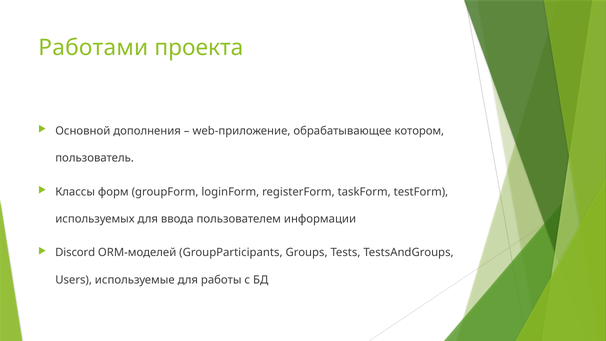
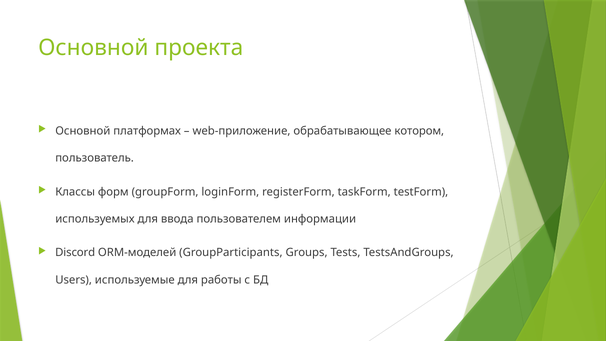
Работами at (93, 48): Работами -> Основной
дополнения: дополнения -> платформах
